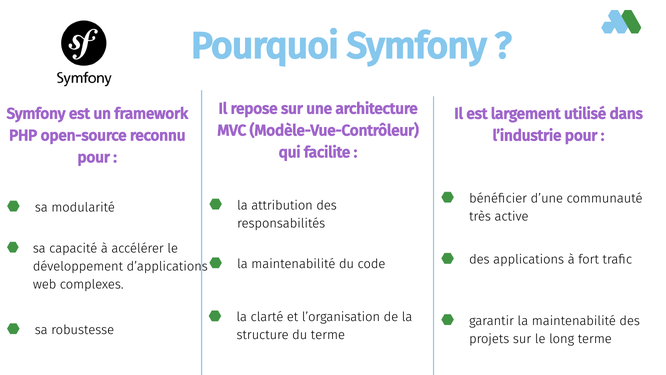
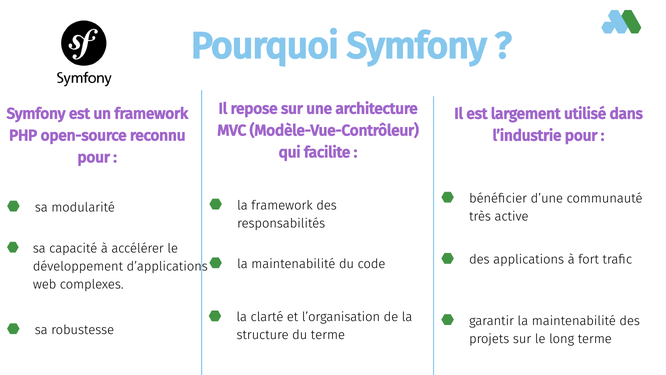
la attribution: attribution -> framework
